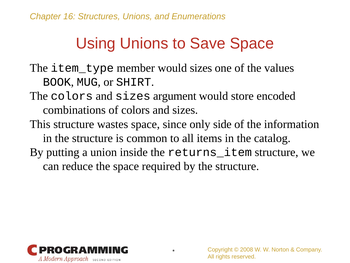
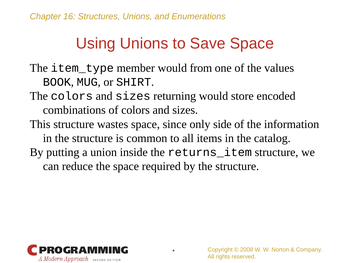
would sizes: sizes -> from
argument: argument -> returning
